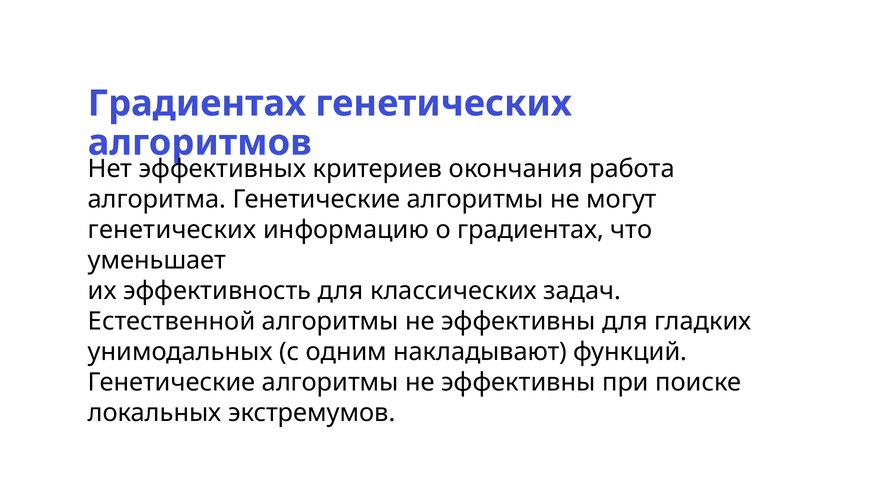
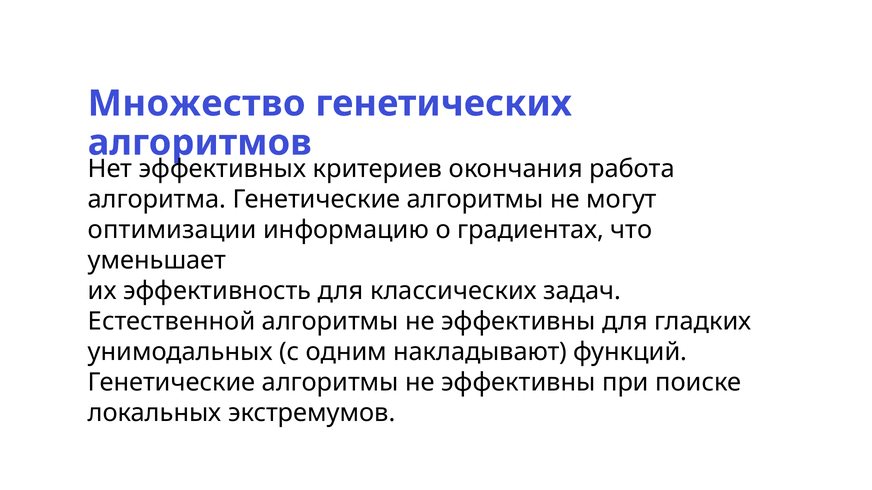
Градиентах at (197, 104): Градиентах -> Множество
генетических at (172, 230): генетических -> оптимизации
